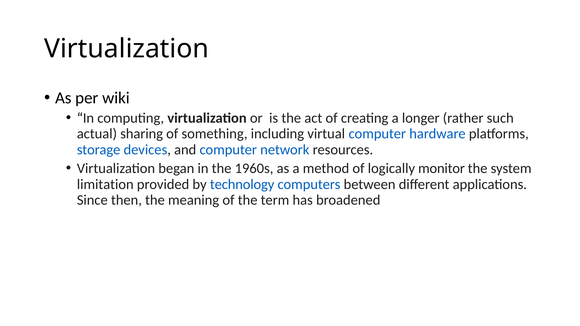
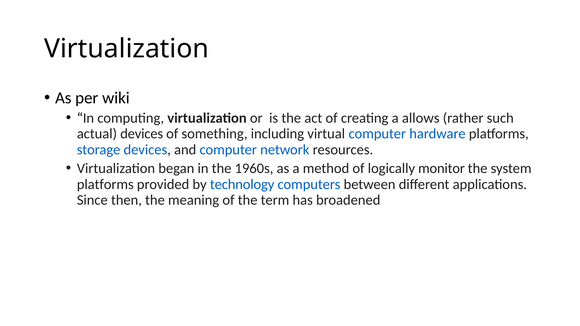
longer: longer -> allows
actual sharing: sharing -> devices
limitation at (105, 184): limitation -> platforms
